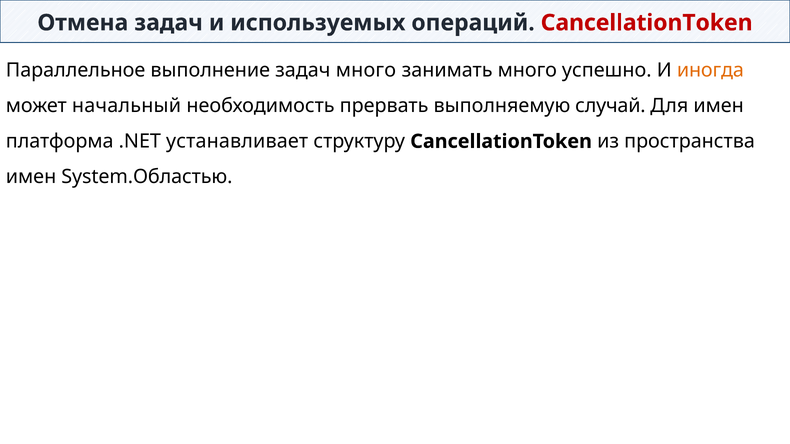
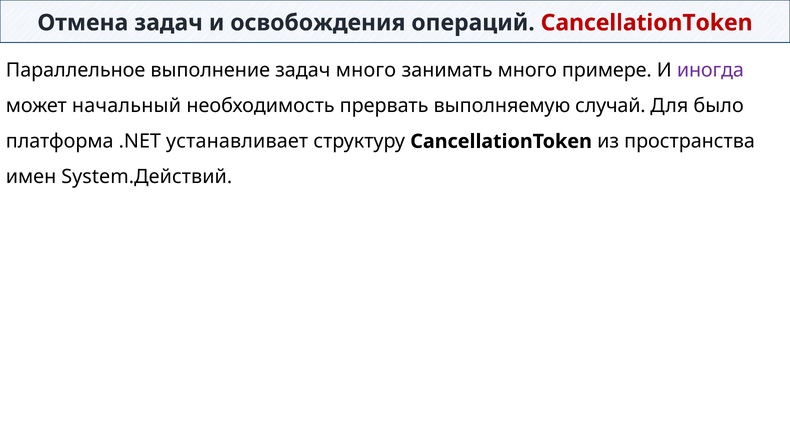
используемых: используемых -> освобождения
успешно: успешно -> примере
иногда colour: orange -> purple
Для имен: имен -> было
System.Областью: System.Областью -> System.Действий
